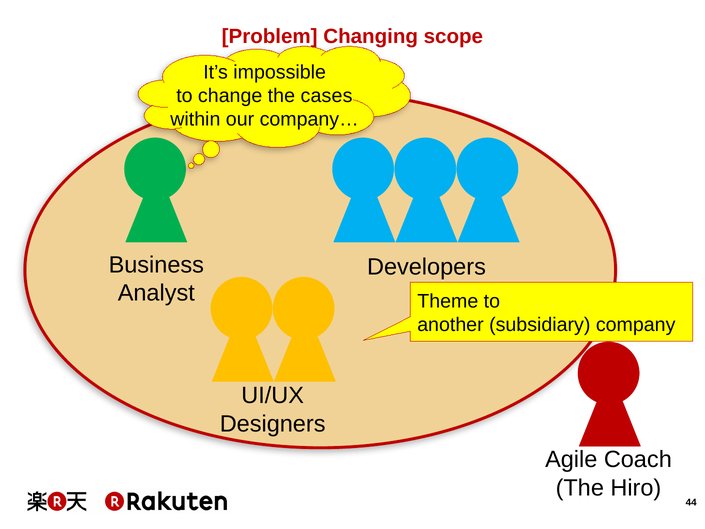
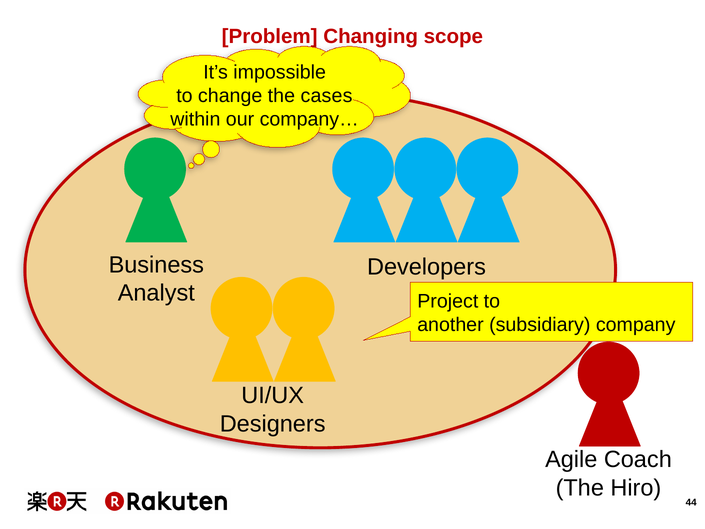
Theme: Theme -> Project
